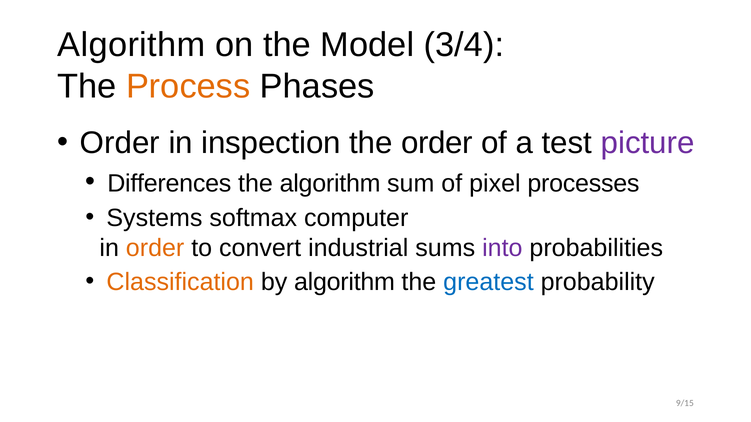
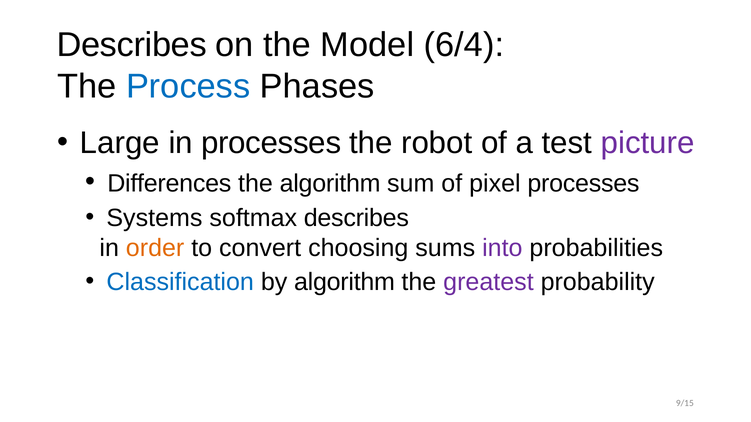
Algorithm at (131, 45): Algorithm -> Describes
3/4: 3/4 -> 6/4
Process colour: orange -> blue
Order at (120, 143): Order -> Large
in inspection: inspection -> processes
the order: order -> robot
softmax computer: computer -> describes
industrial: industrial -> choosing
Classification colour: orange -> blue
greatest colour: blue -> purple
